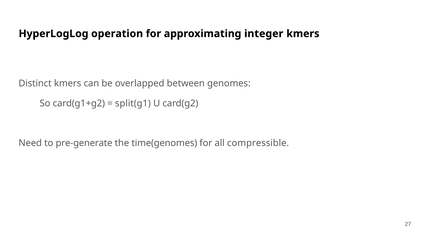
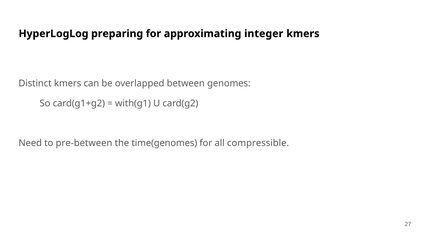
operation: operation -> preparing
split(g1: split(g1 -> with(g1
pre-generate: pre-generate -> pre-between
